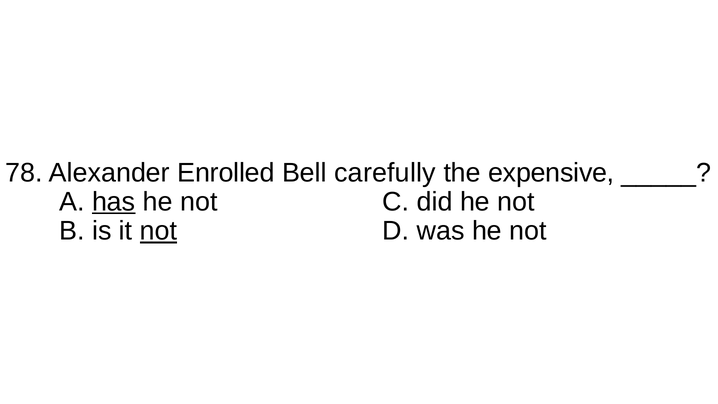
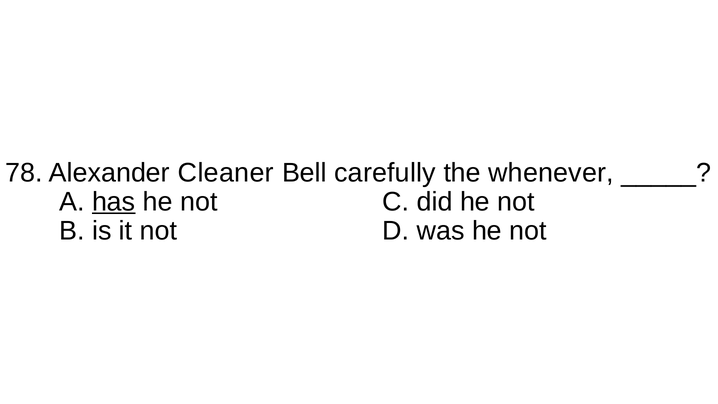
Enrolled: Enrolled -> Cleaner
expensive: expensive -> whenever
not at (159, 231) underline: present -> none
